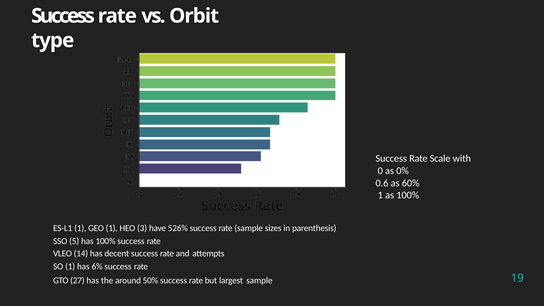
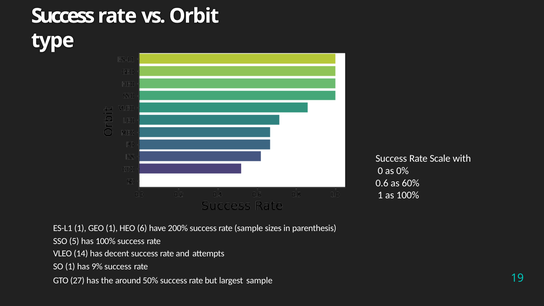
3: 3 -> 6
526%: 526% -> 200%
6%: 6% -> 9%
